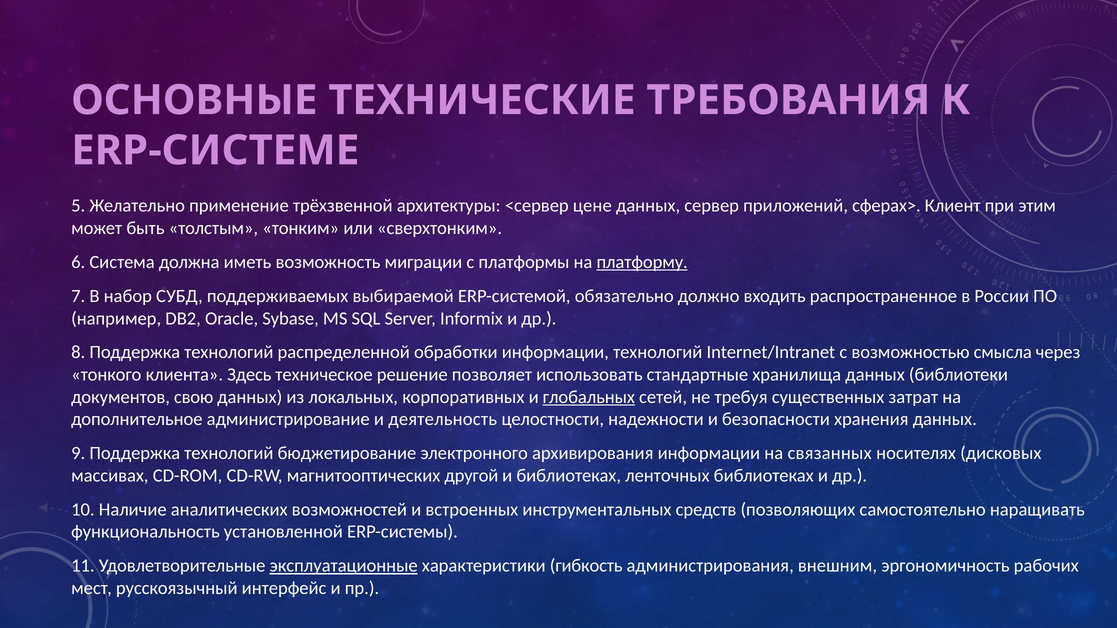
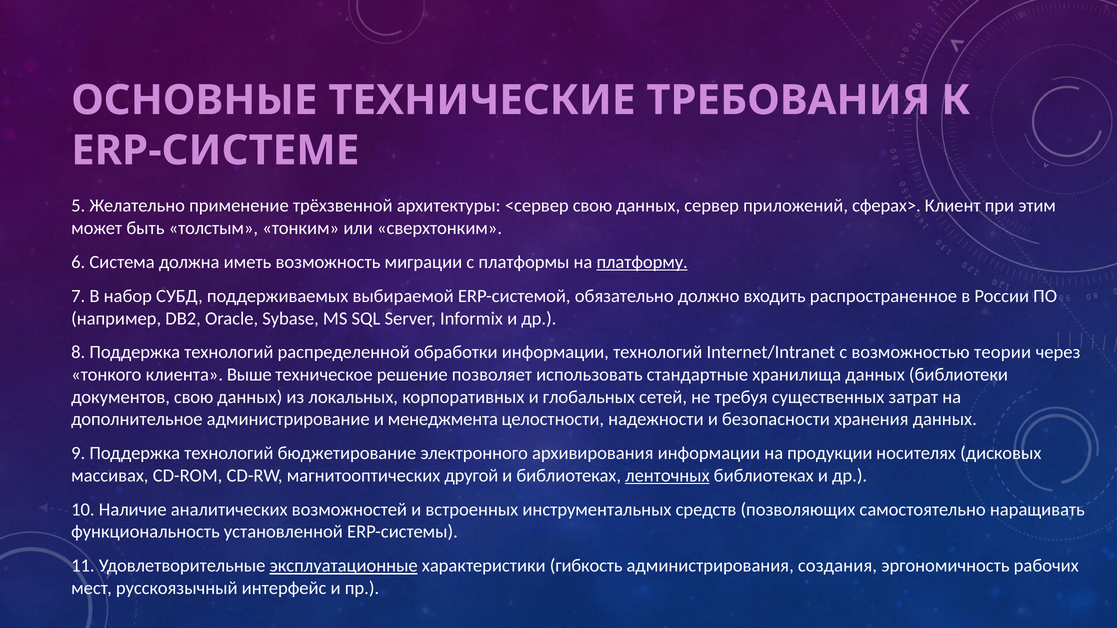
<сервер цене: цене -> свою
смысла: смысла -> теории
Здесь: Здесь -> Выше
глобальных underline: present -> none
деятельность: деятельность -> менеджмента
связанных: связанных -> продукции
ленточных underline: none -> present
внешним: внешним -> создания
